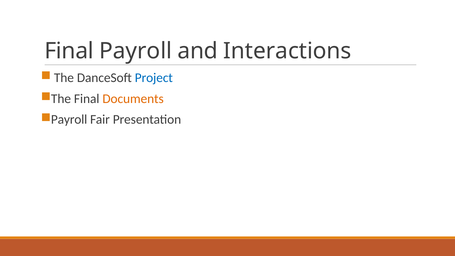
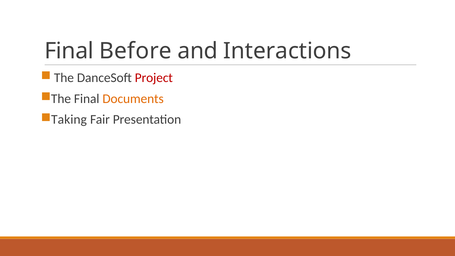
Final Payroll: Payroll -> Before
Project colour: blue -> red
Payroll at (69, 120): Payroll -> Taking
